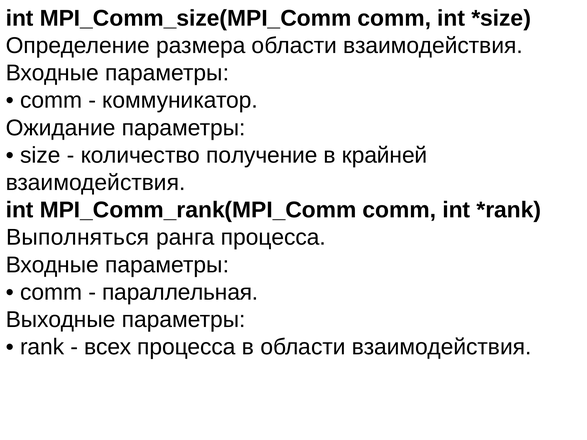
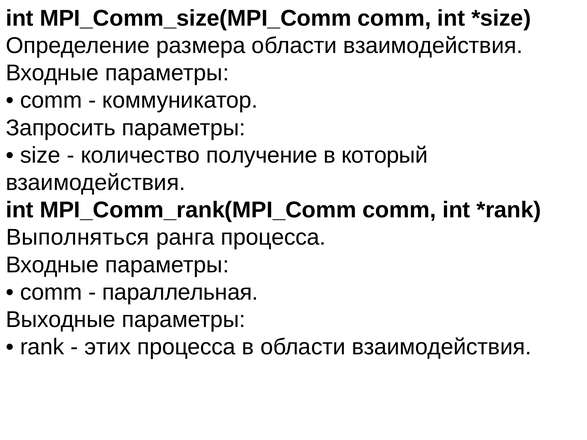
Ожидание: Ожидание -> Запросить
крайней: крайней -> который
всех: всех -> этих
